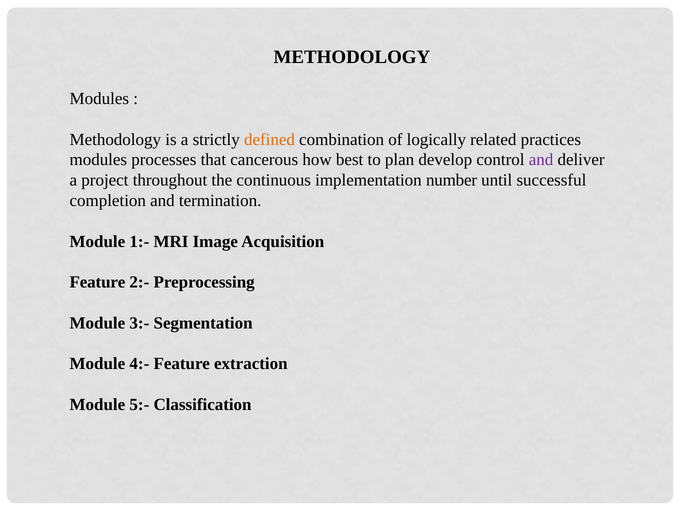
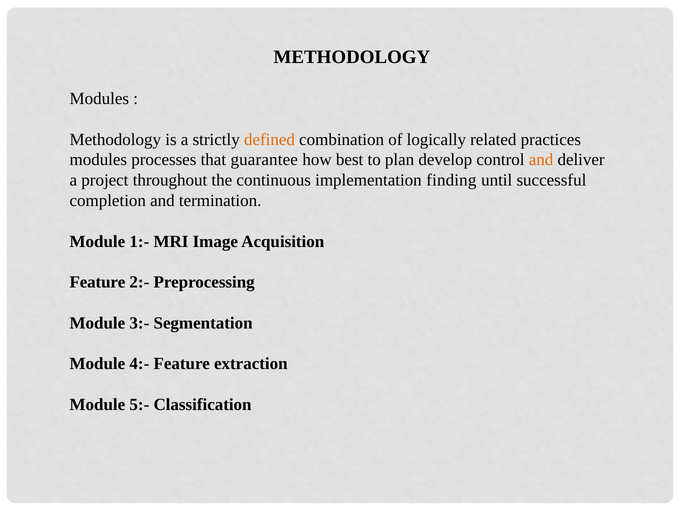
cancerous: cancerous -> guarantee
and at (541, 160) colour: purple -> orange
number: number -> finding
